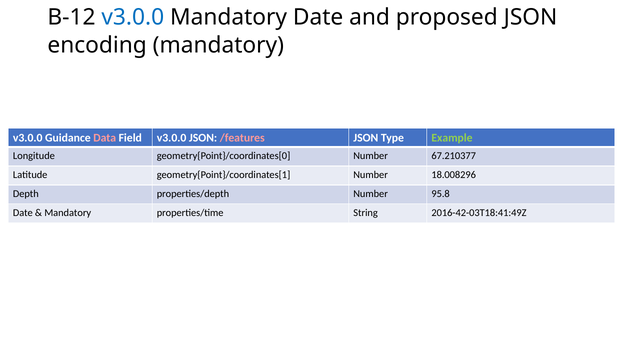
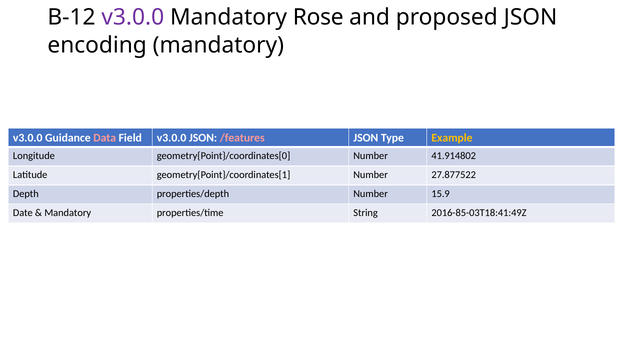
v3.0.0 at (133, 17) colour: blue -> purple
Mandatory Date: Date -> Rose
Example colour: light green -> yellow
67.210377: 67.210377 -> 41.914802
18.008296: 18.008296 -> 27.877522
95.8: 95.8 -> 15.9
2016-42-03T18:41:49Z: 2016-42-03T18:41:49Z -> 2016-85-03T18:41:49Z
